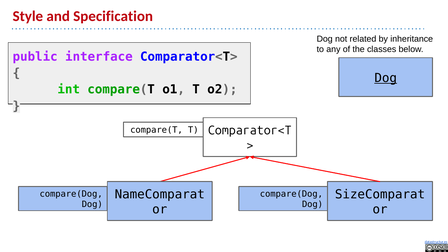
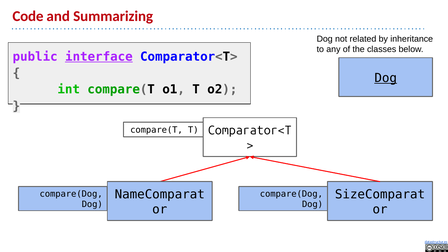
Style: Style -> Code
Specification: Specification -> Summarizing
interface underline: none -> present
